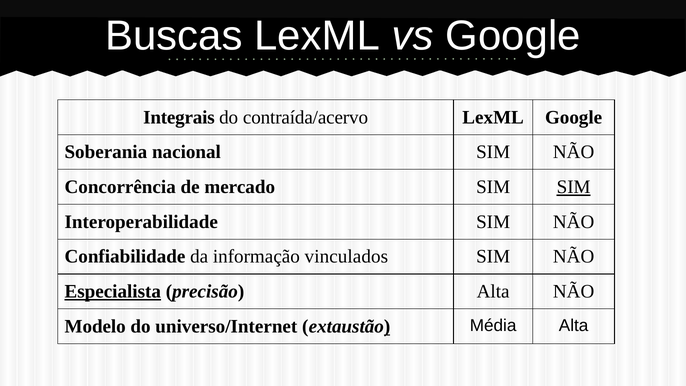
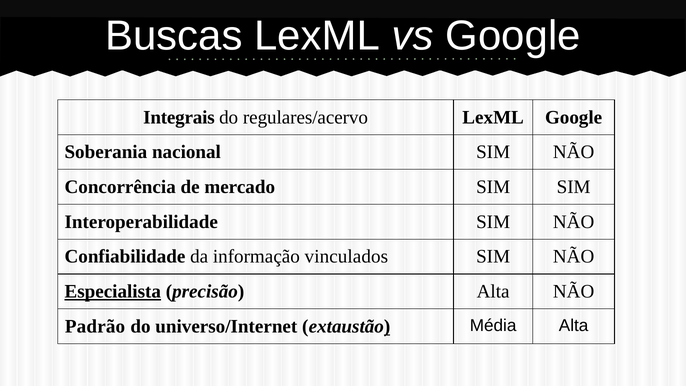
contraída/acervo: contraída/acervo -> regulares/acervo
SIM at (574, 187) underline: present -> none
Modelo: Modelo -> Padrão
